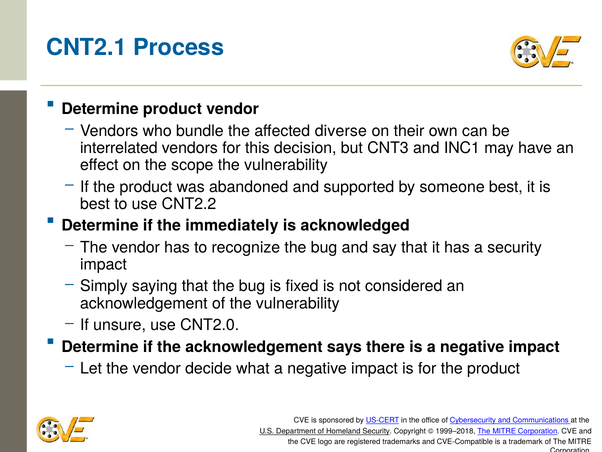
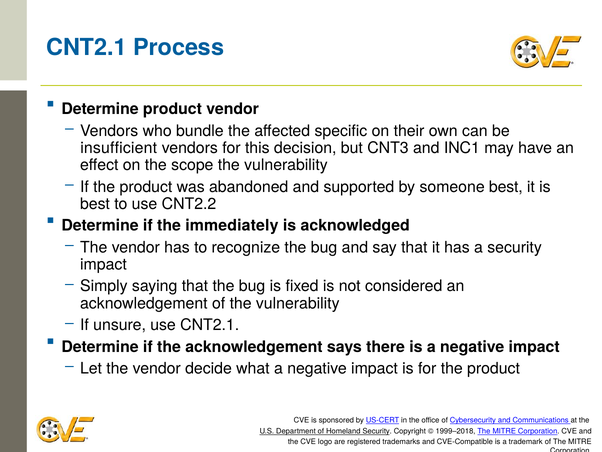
diverse: diverse -> specific
interrelated: interrelated -> insufficient
use CNT2.0: CNT2.0 -> CNT2.1
